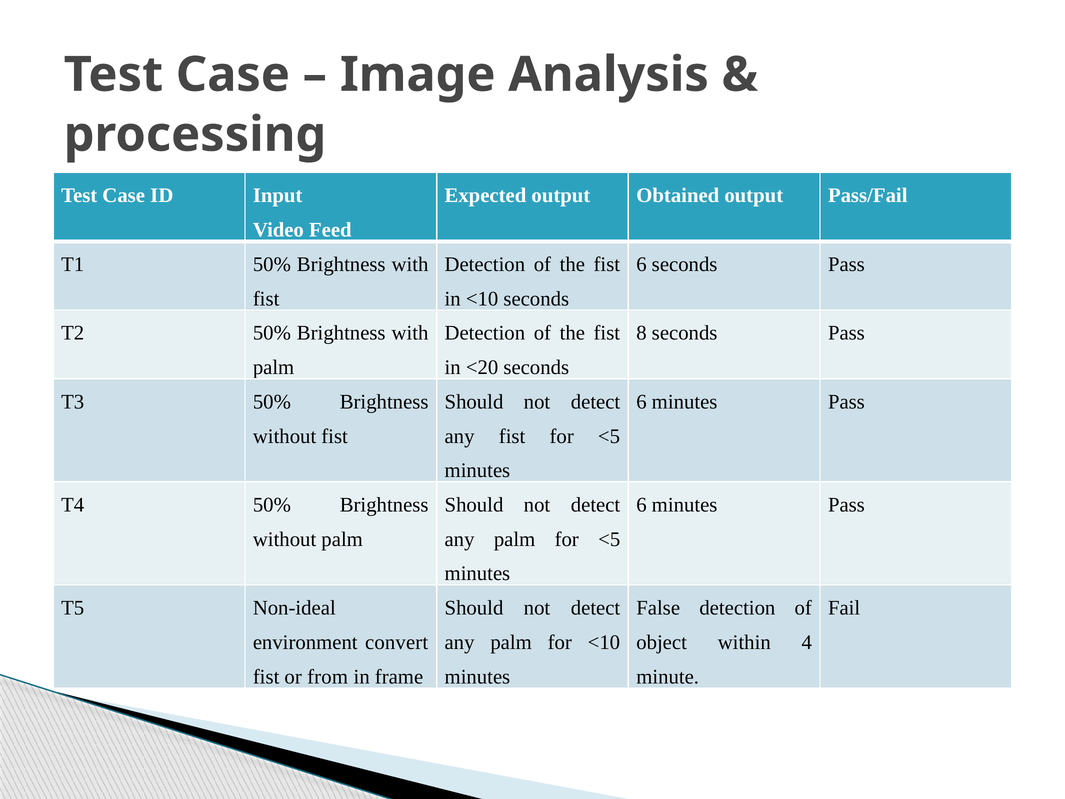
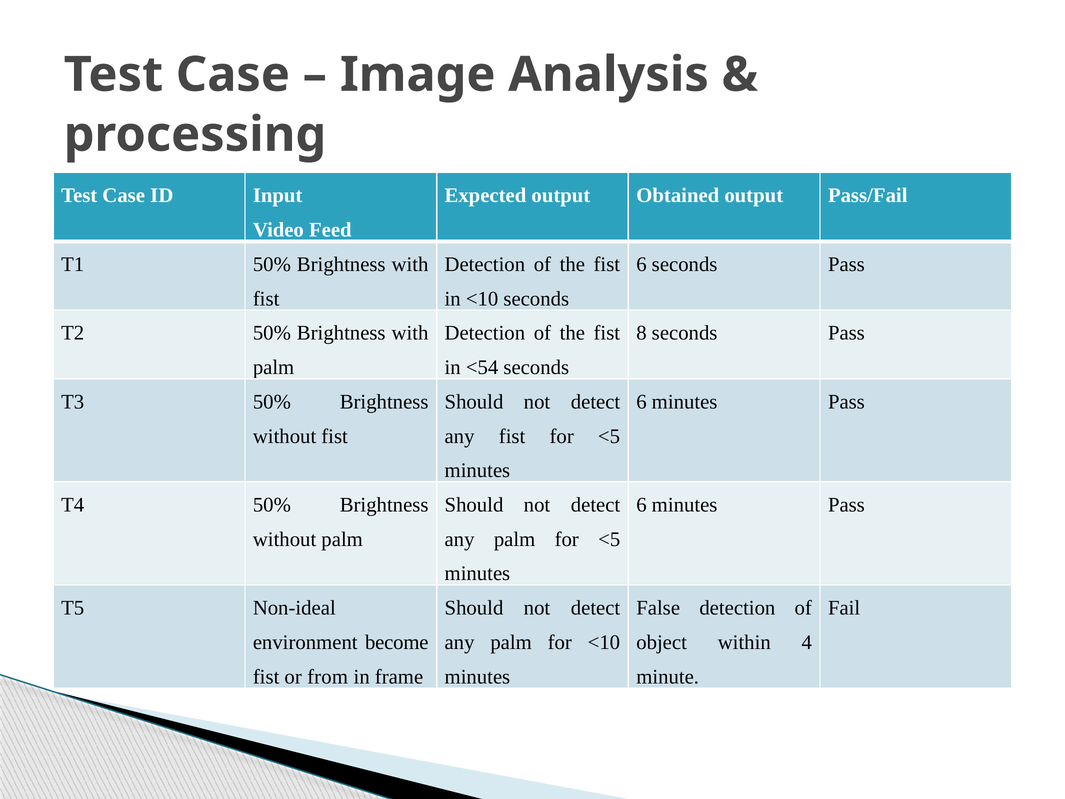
<20: <20 -> <54
convert: convert -> become
